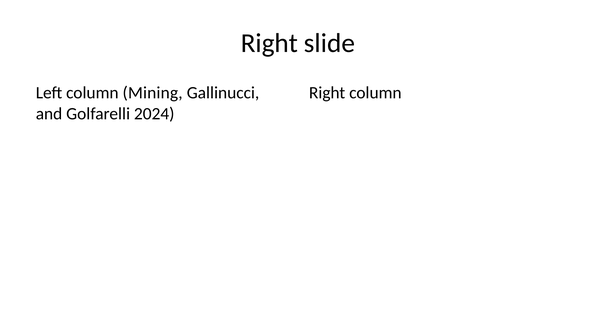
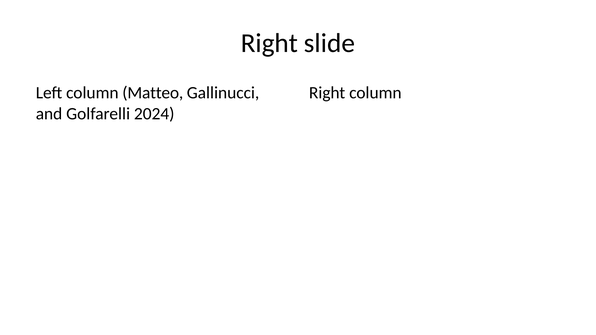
Mining: Mining -> Matteo
